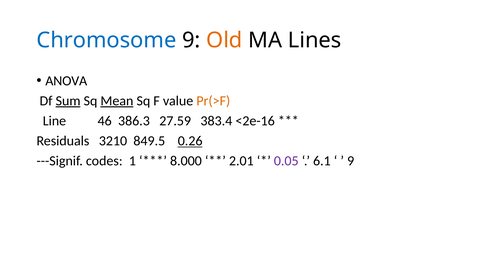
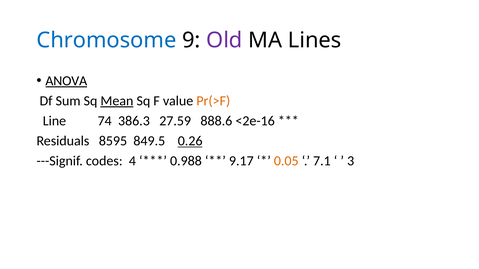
Old colour: orange -> purple
ANOVA underline: none -> present
Sum underline: present -> none
46: 46 -> 74
383.4: 383.4 -> 888.6
3210: 3210 -> 8595
1: 1 -> 4
8.000: 8.000 -> 0.988
2.01: 2.01 -> 9.17
0.05 colour: purple -> orange
6.1: 6.1 -> 7.1
9 at (351, 161): 9 -> 3
